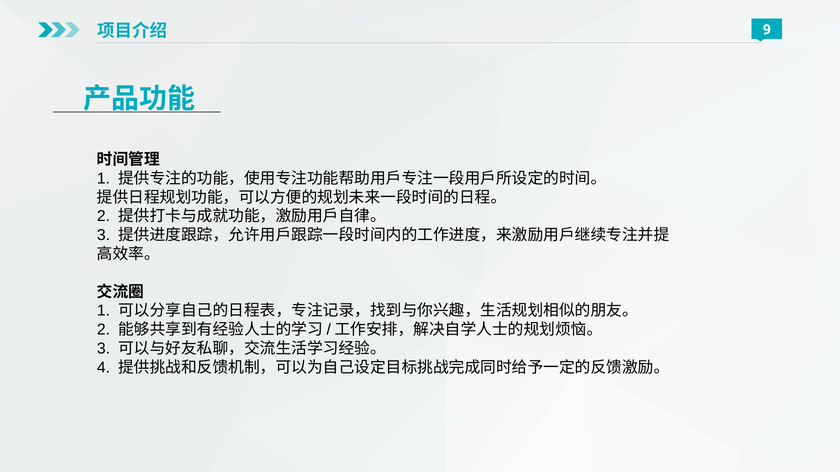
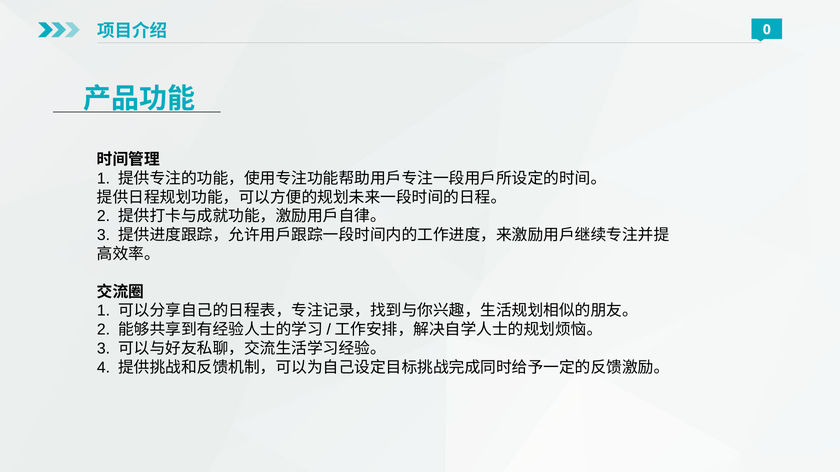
9: 9 -> 0
